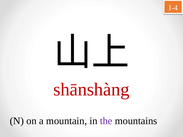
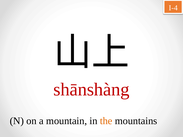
the colour: purple -> orange
